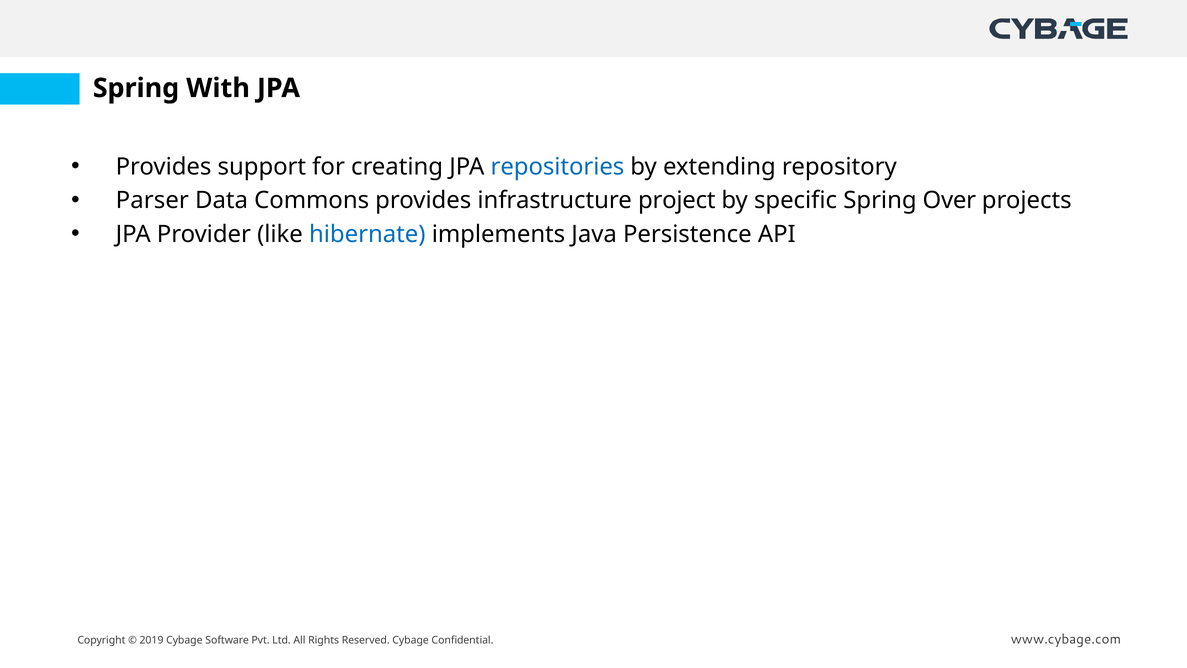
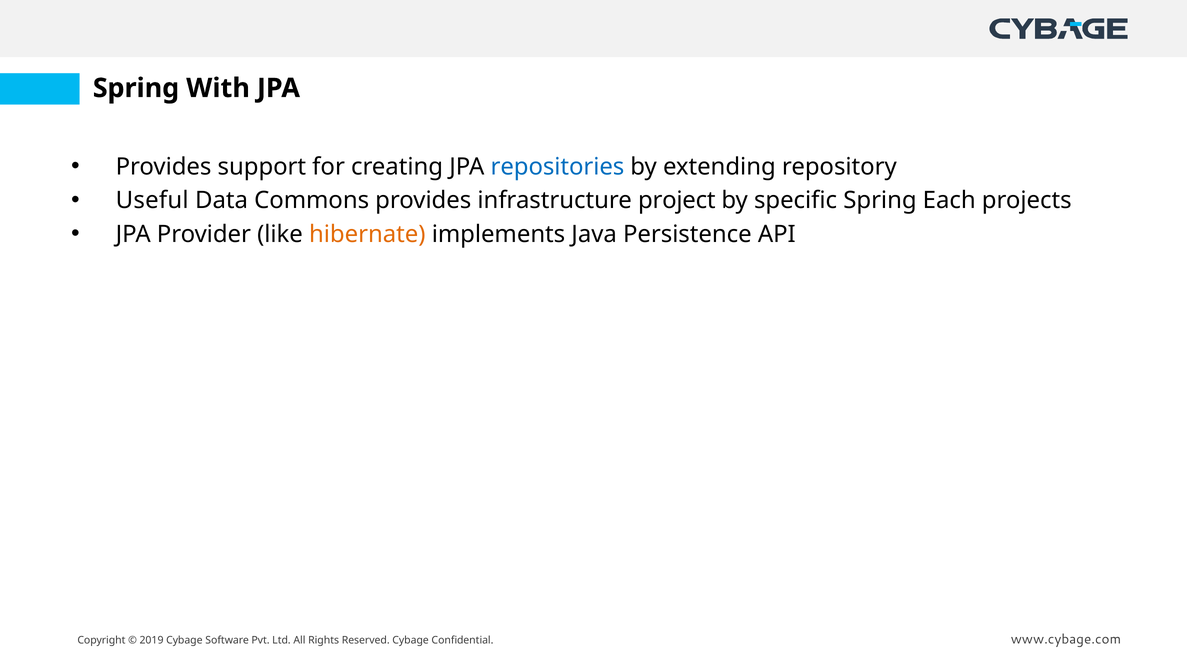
Parser: Parser -> Useful
Over: Over -> Each
hibernate colour: blue -> orange
